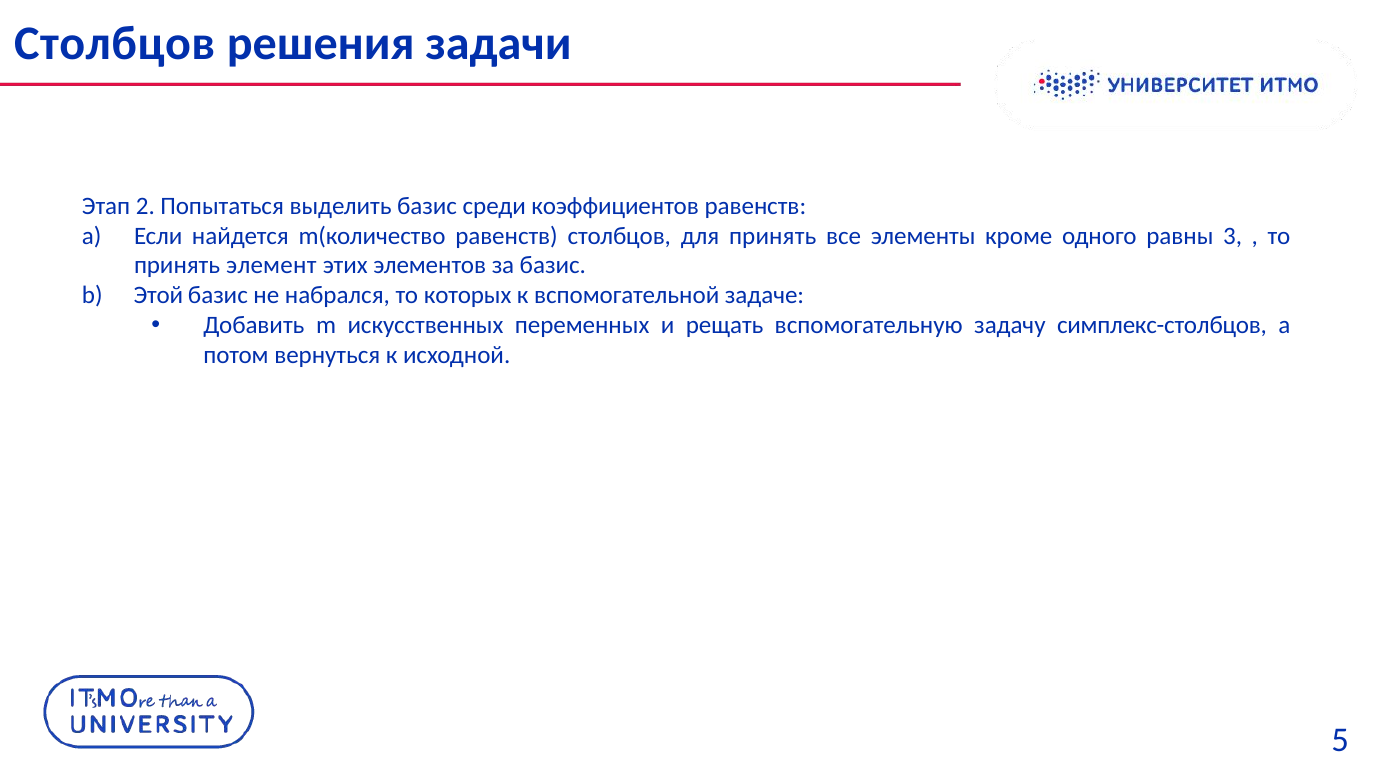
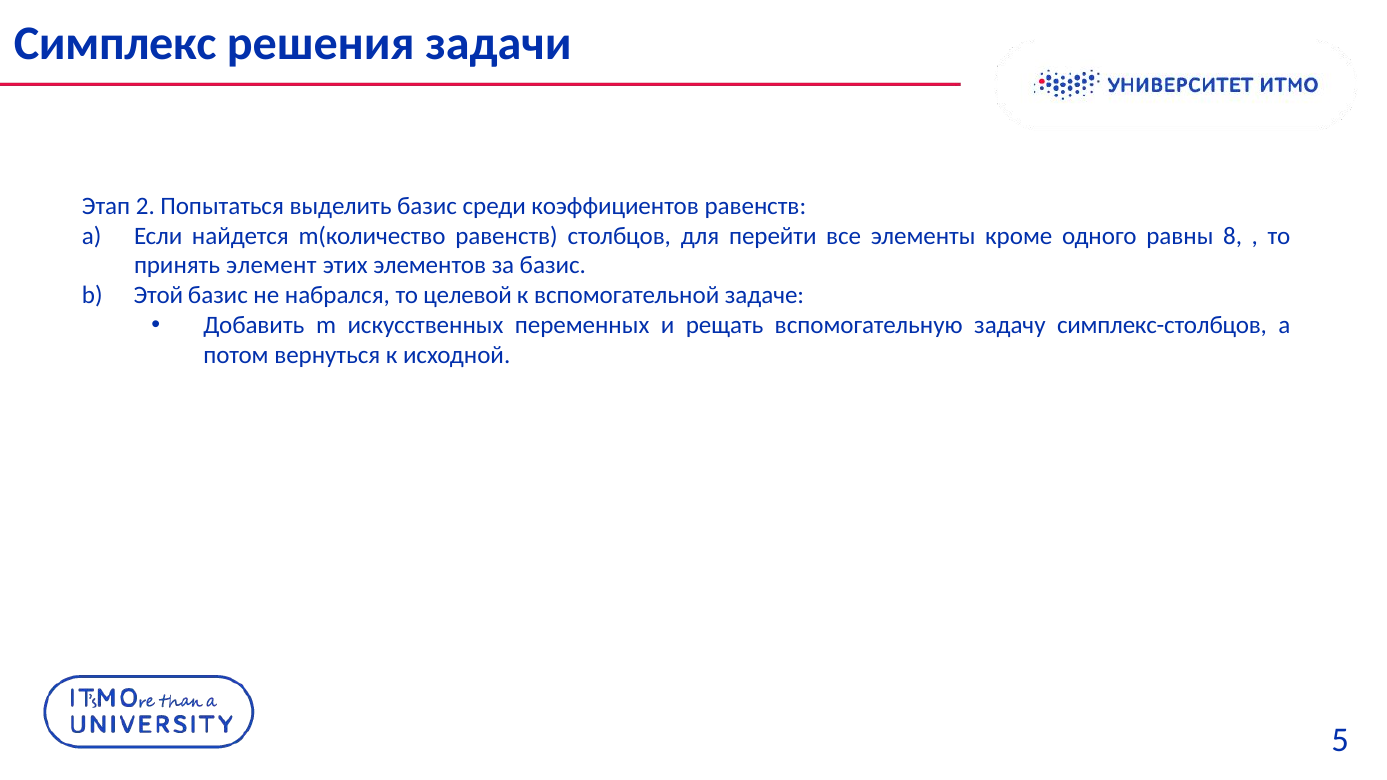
Столбцов at (115, 44): Столбцов -> Симплекс
для принять: принять -> перейти
3: 3 -> 8
которых: которых -> целевой
